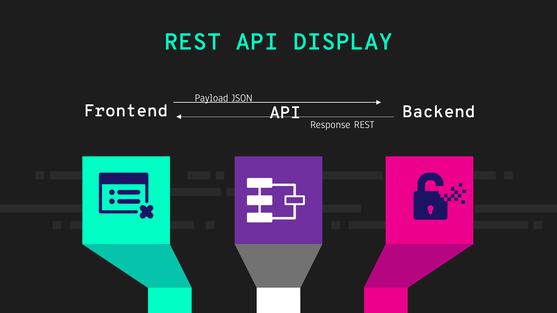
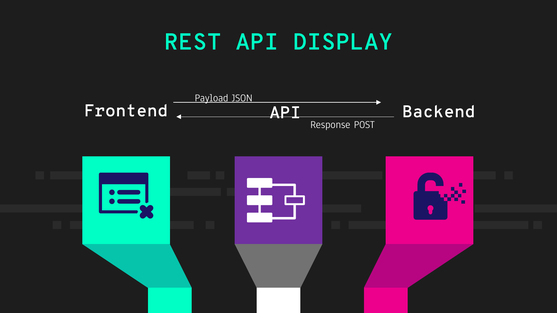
Response REST: REST -> POST
